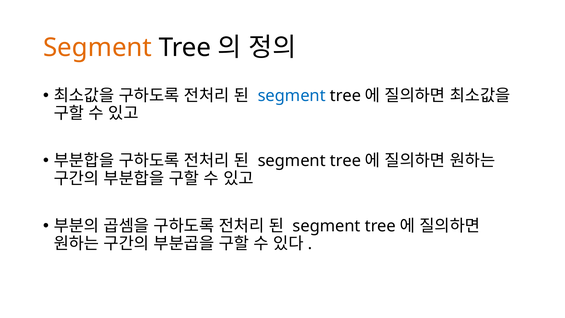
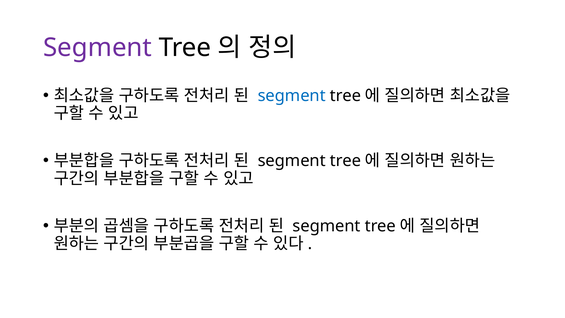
Segment at (98, 47) colour: orange -> purple
